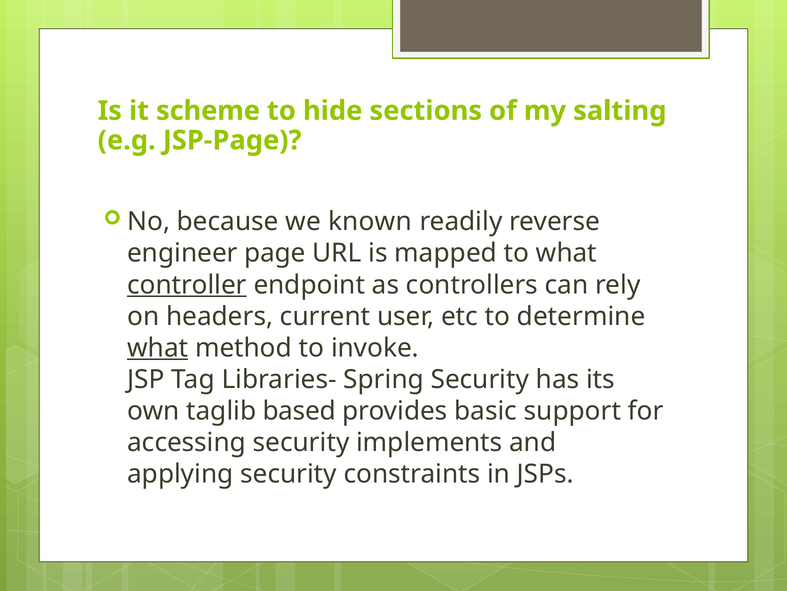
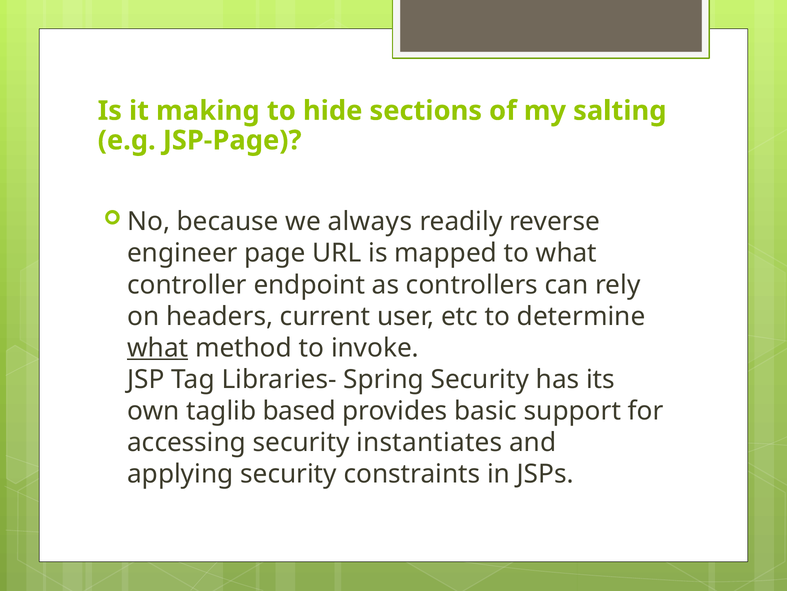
scheme: scheme -> making
known: known -> always
controller underline: present -> none
implements: implements -> instantiates
